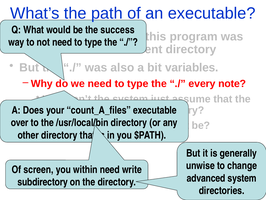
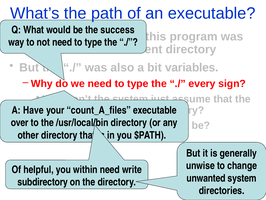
note: note -> sign
Does: Does -> Have
screen: screen -> helpful
advanced: advanced -> unwanted
